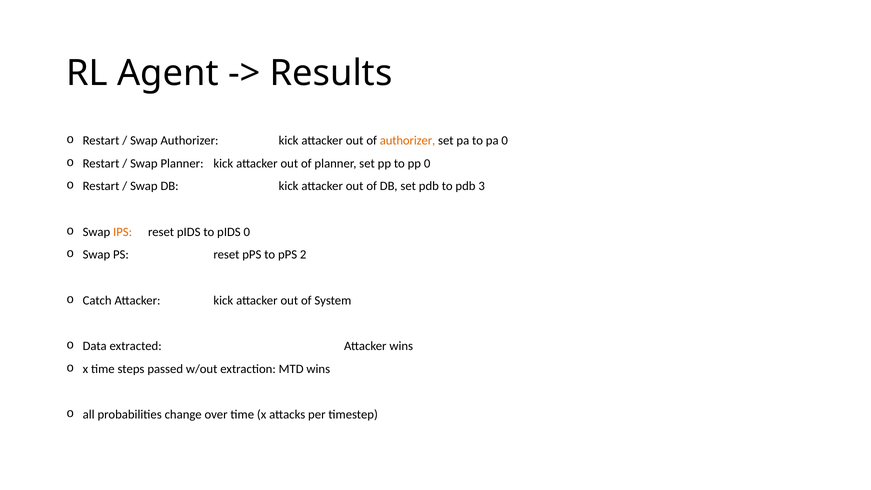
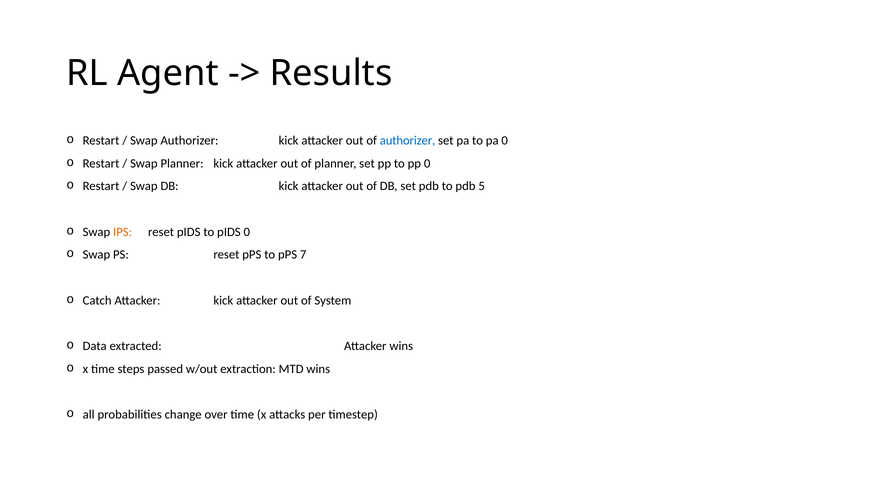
authorizer at (408, 140) colour: orange -> blue
3: 3 -> 5
2: 2 -> 7
